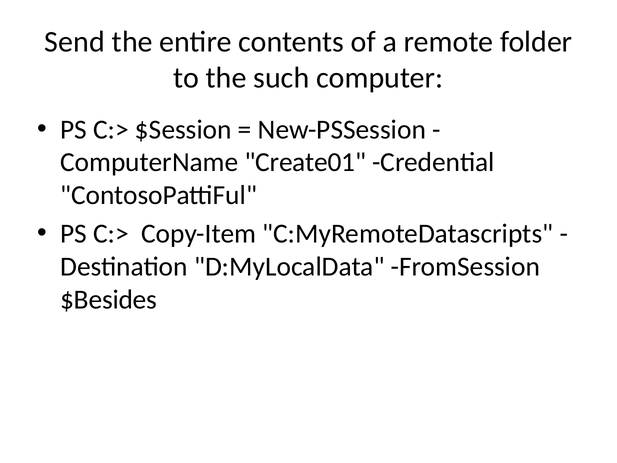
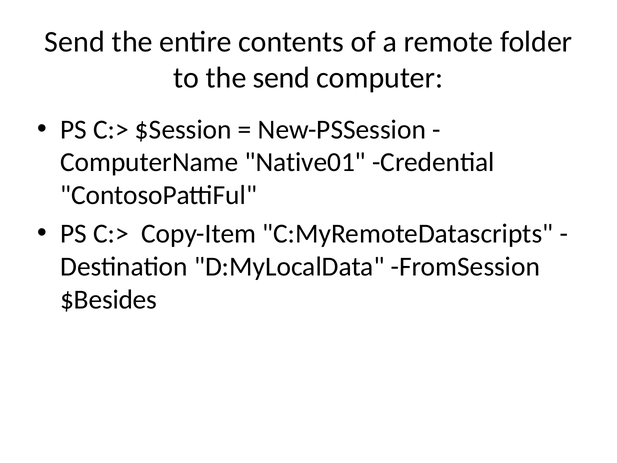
the such: such -> send
Create01: Create01 -> Native01
